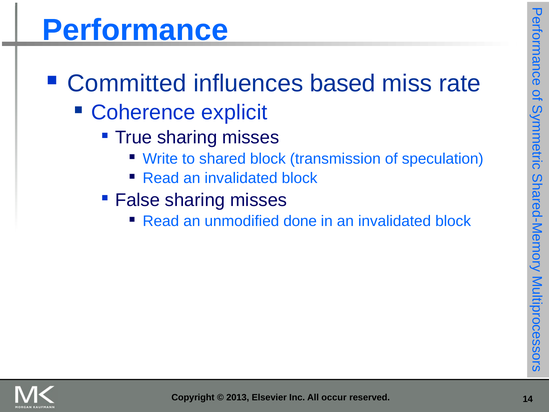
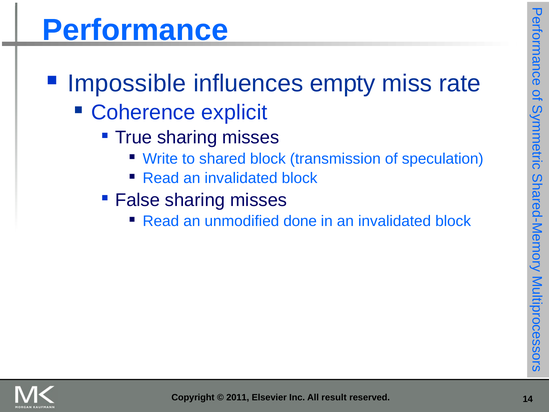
Committed: Committed -> Impossible
based: based -> empty
2013: 2013 -> 2011
occur: occur -> result
